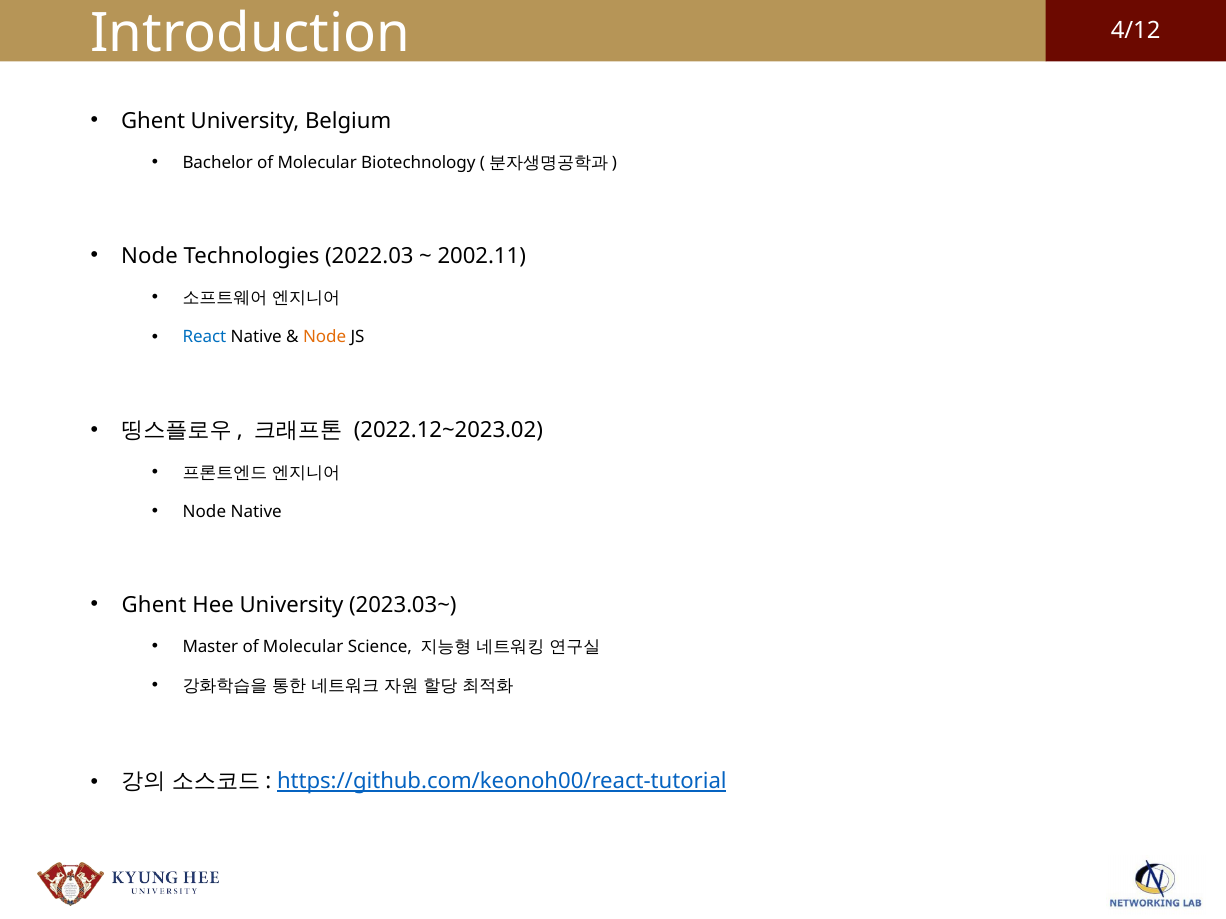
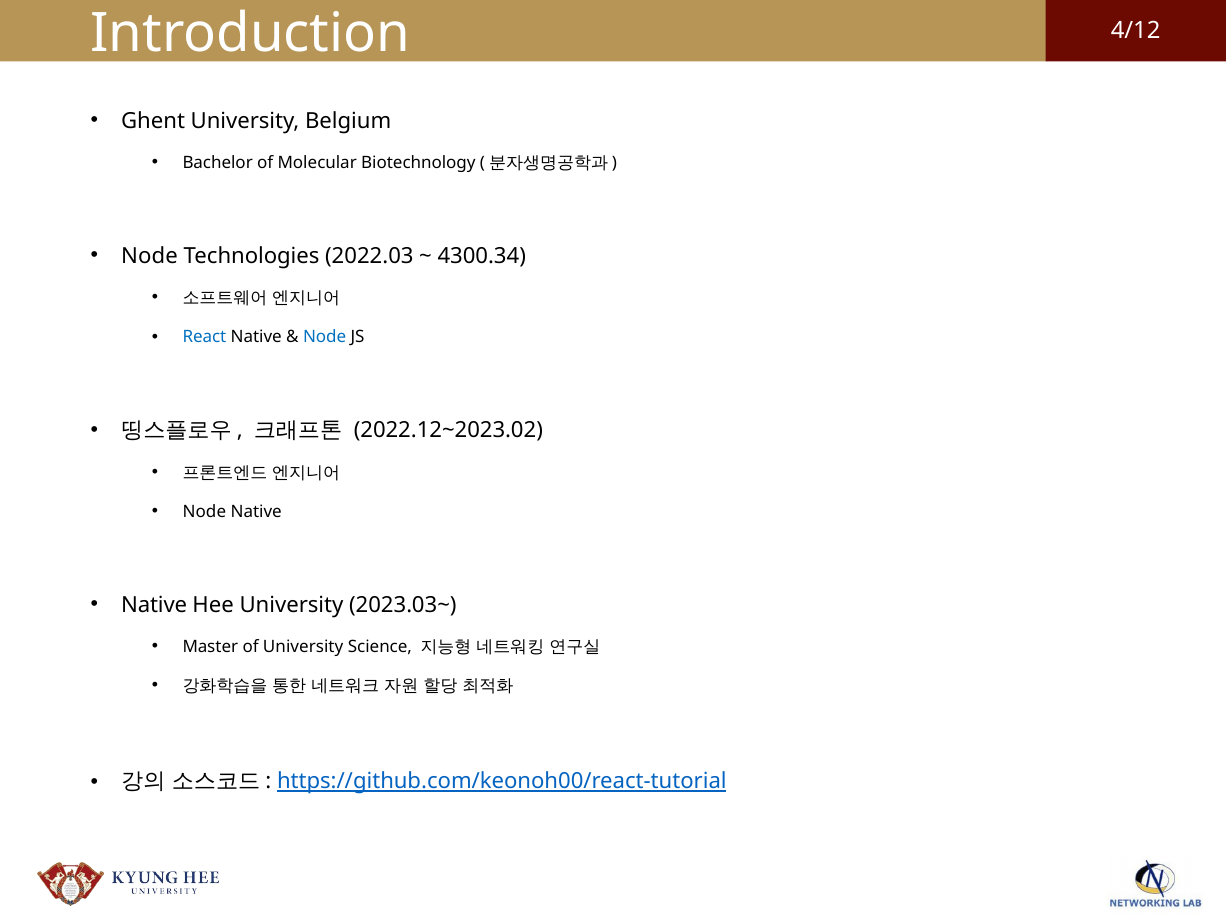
2002.11: 2002.11 -> 4300.34
Node at (325, 337) colour: orange -> blue
Ghent at (154, 605): Ghent -> Native
Master of Molecular: Molecular -> University
